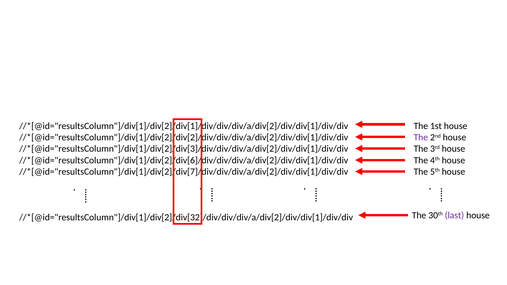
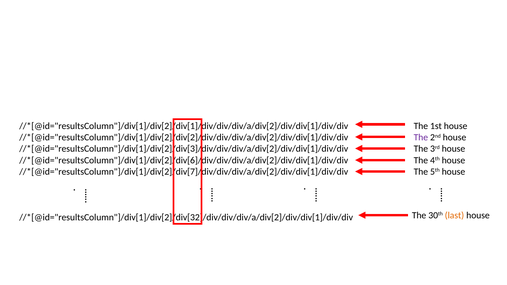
last colour: purple -> orange
